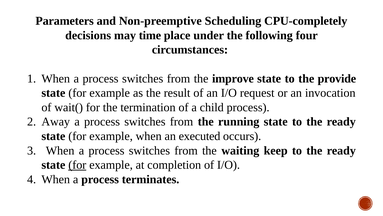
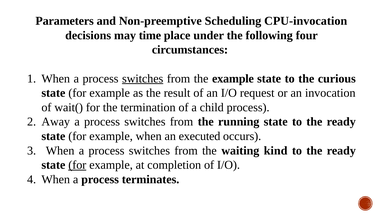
CPU-completely: CPU-completely -> CPU-invocation
switches at (143, 78) underline: none -> present
the improve: improve -> example
provide: provide -> curious
keep: keep -> kind
